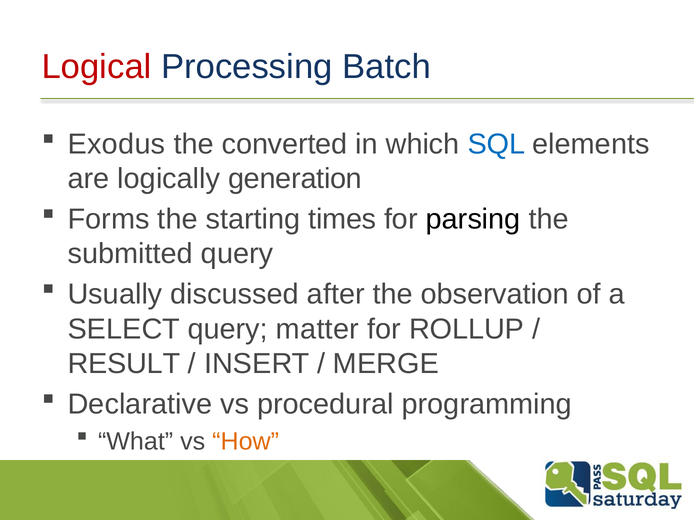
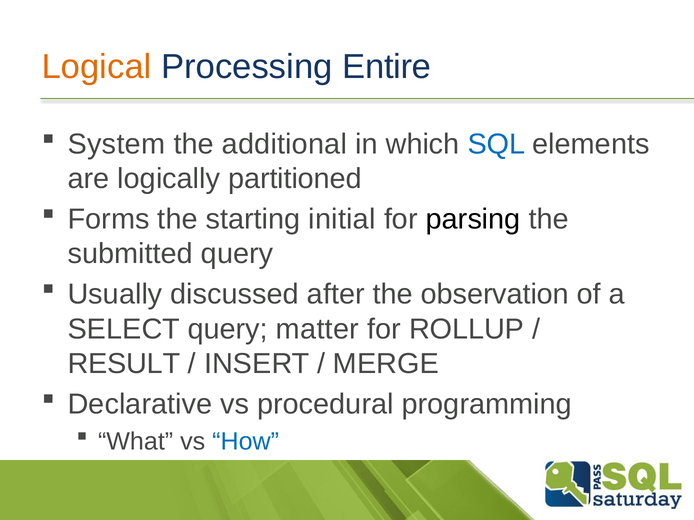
Logical colour: red -> orange
Batch: Batch -> Entire
Exodus: Exodus -> System
converted: converted -> additional
generation: generation -> partitioned
times: times -> initial
How colour: orange -> blue
